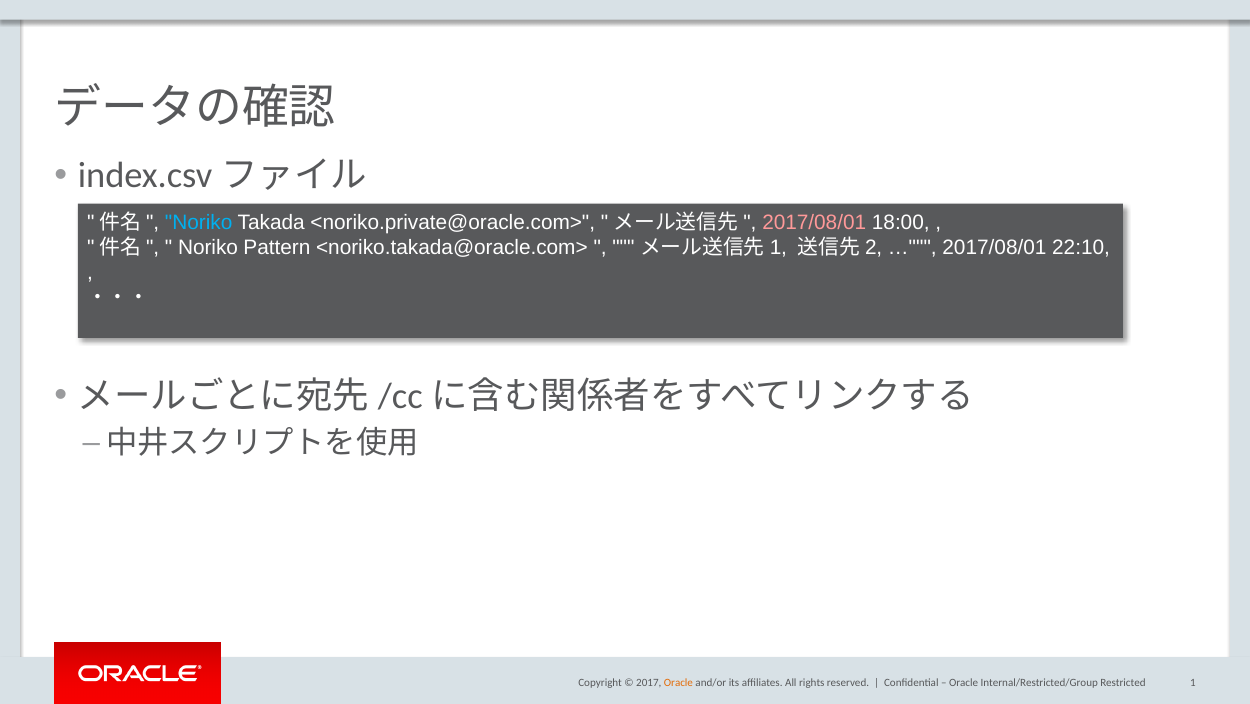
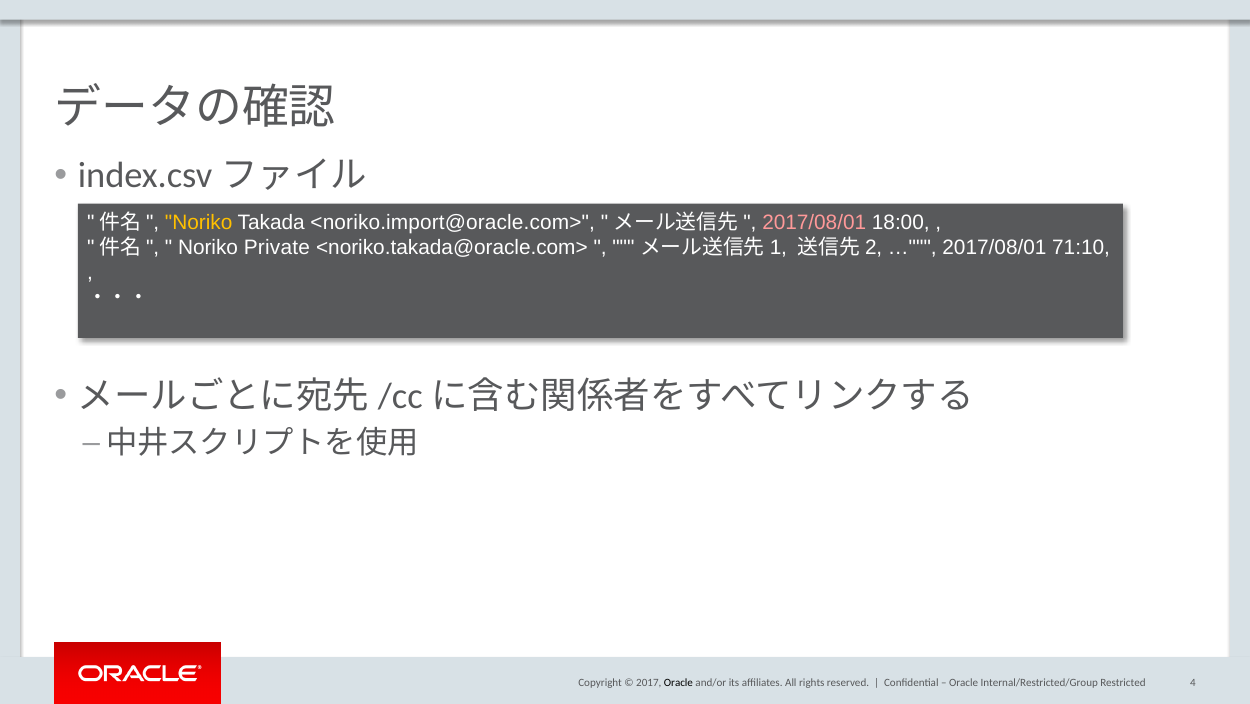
Noriko at (199, 222) colour: light blue -> yellow
<noriko.private@oracle.com>: <noriko.private@oracle.com> -> <noriko.import@oracle.com>
Pattern: Pattern -> Private
22:10: 22:10 -> 71:10
Oracle at (678, 682) colour: orange -> black
1: 1 -> 4
